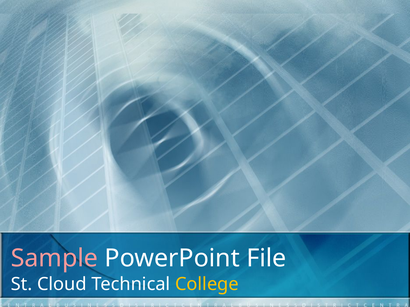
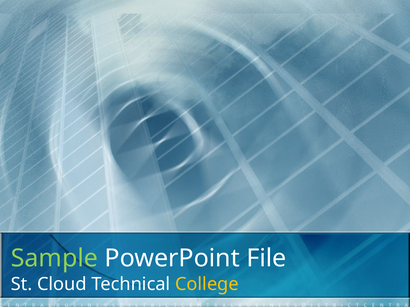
Sample colour: pink -> light green
